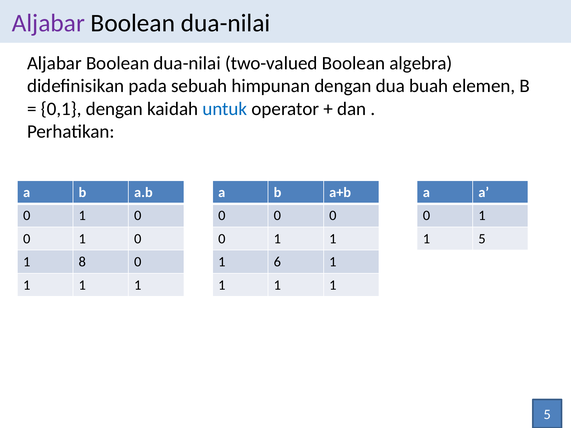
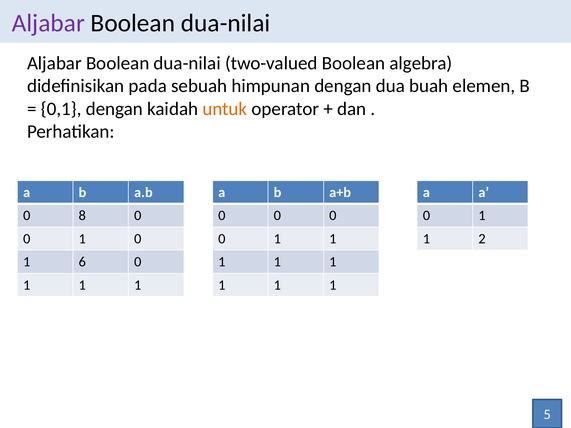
untuk colour: blue -> orange
1 at (82, 216): 1 -> 8
1 5: 5 -> 2
8: 8 -> 6
6 at (277, 262): 6 -> 1
